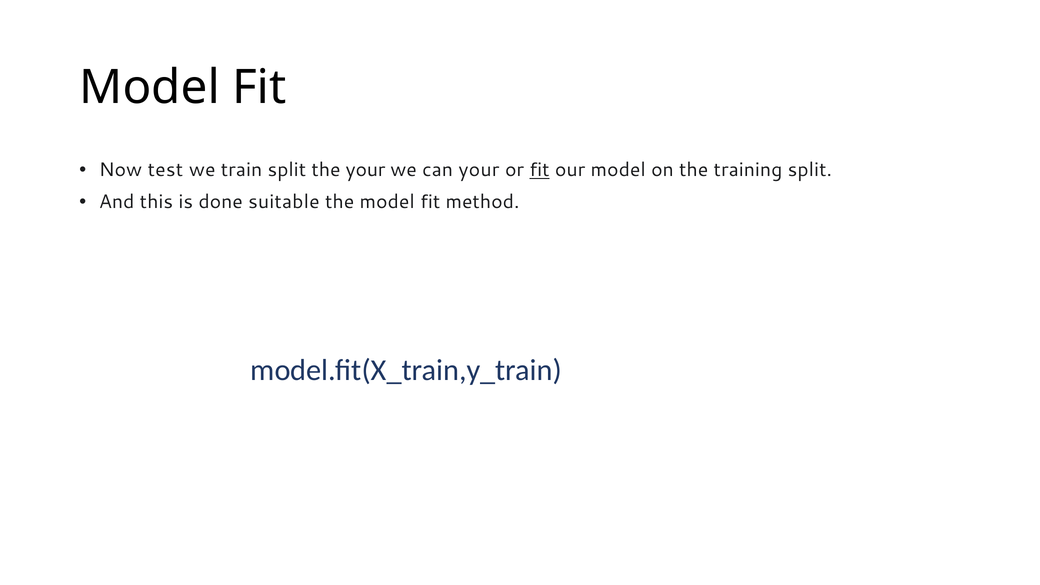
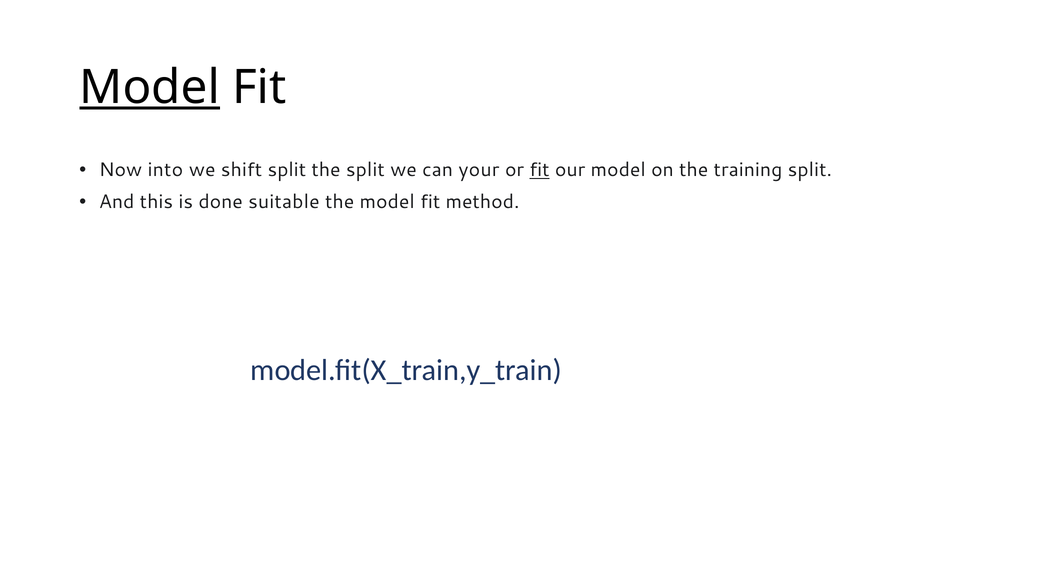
Model at (150, 87) underline: none -> present
test: test -> into
train: train -> shift
the your: your -> split
